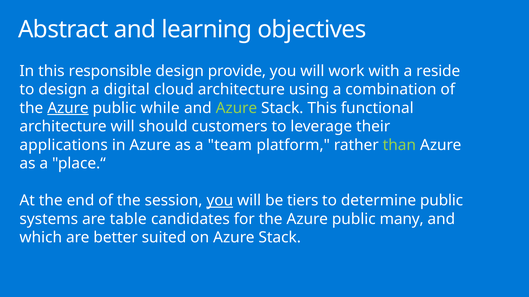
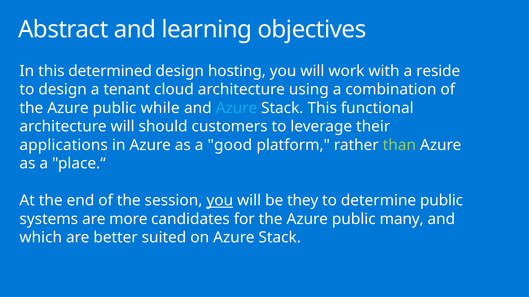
responsible: responsible -> determined
provide: provide -> hosting
digital: digital -> tenant
Azure at (68, 108) underline: present -> none
Azure at (236, 108) colour: light green -> light blue
team: team -> good
tiers: tiers -> they
table: table -> more
